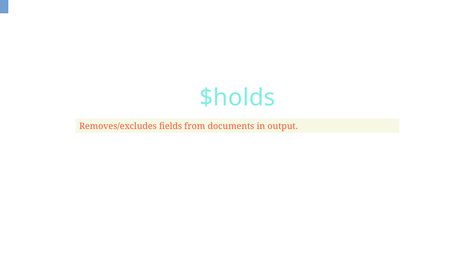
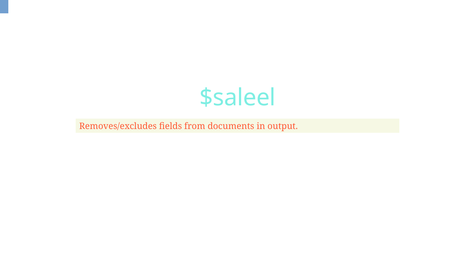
$holds: $holds -> $saleel
